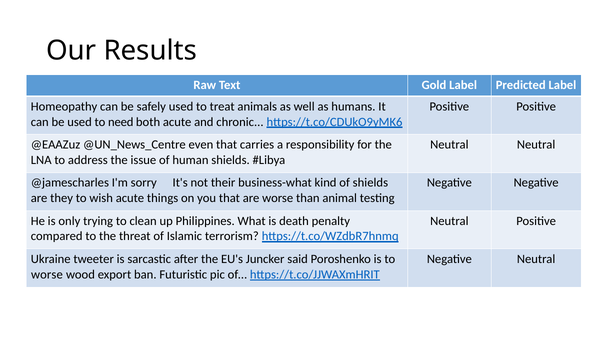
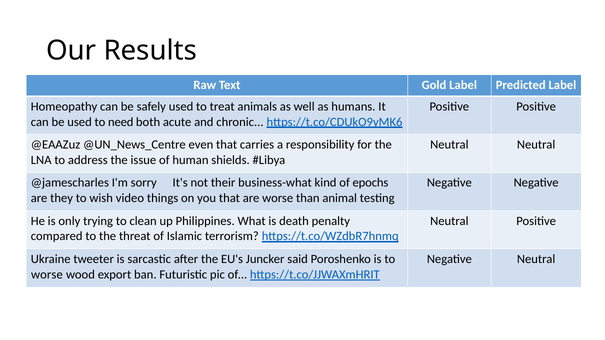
of shields: shields -> epochs
wish acute: acute -> video
